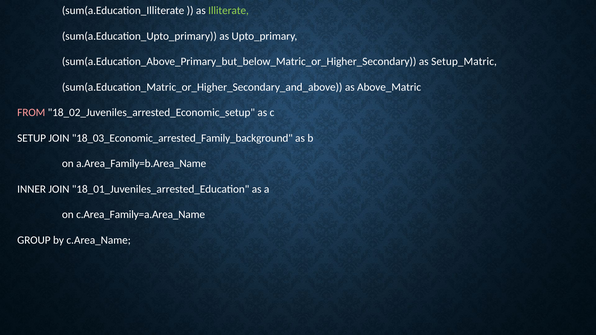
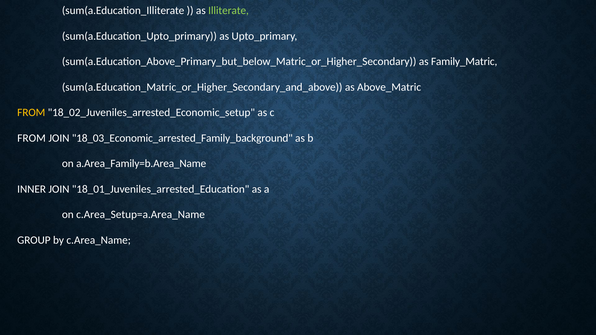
Setup_Matric: Setup_Matric -> Family_Matric
FROM at (31, 113) colour: pink -> yellow
SETUP at (32, 138): SETUP -> FROM
c.Area_Family=a.Area_Name: c.Area_Family=a.Area_Name -> c.Area_Setup=a.Area_Name
